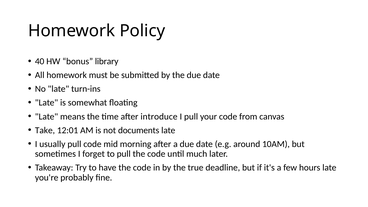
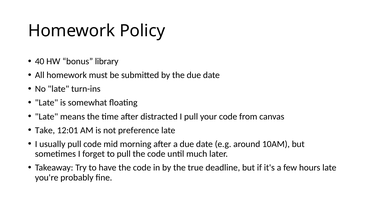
introduce: introduce -> distracted
documents: documents -> preference
